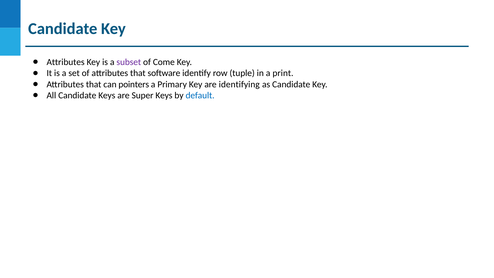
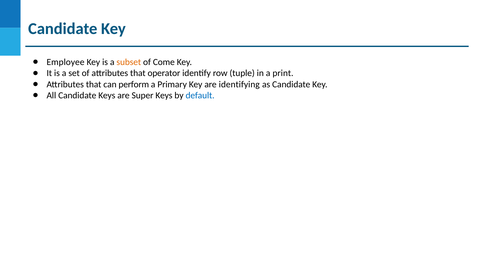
Attributes at (66, 62): Attributes -> Employee
subset colour: purple -> orange
software: software -> operator
pointers: pointers -> perform
